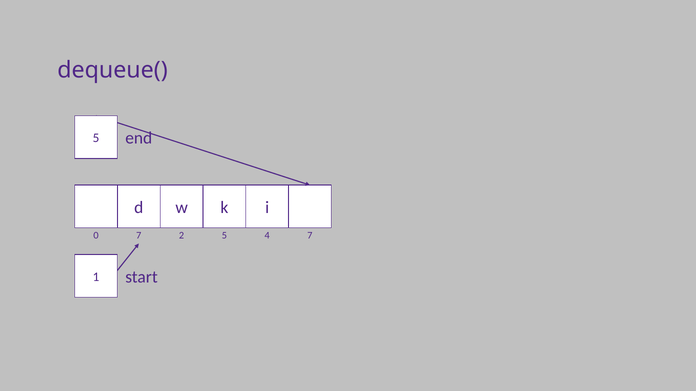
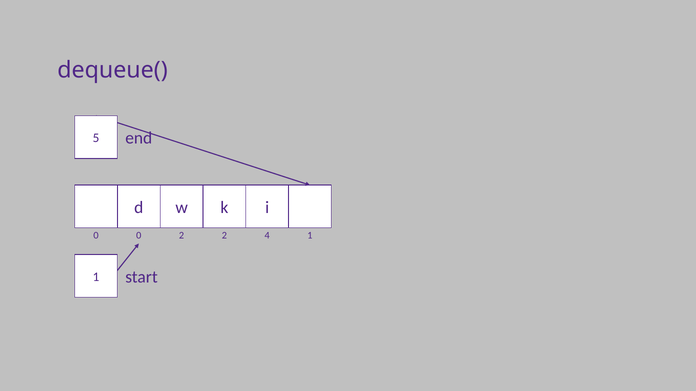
0 7: 7 -> 0
2 5: 5 -> 2
4 7: 7 -> 1
